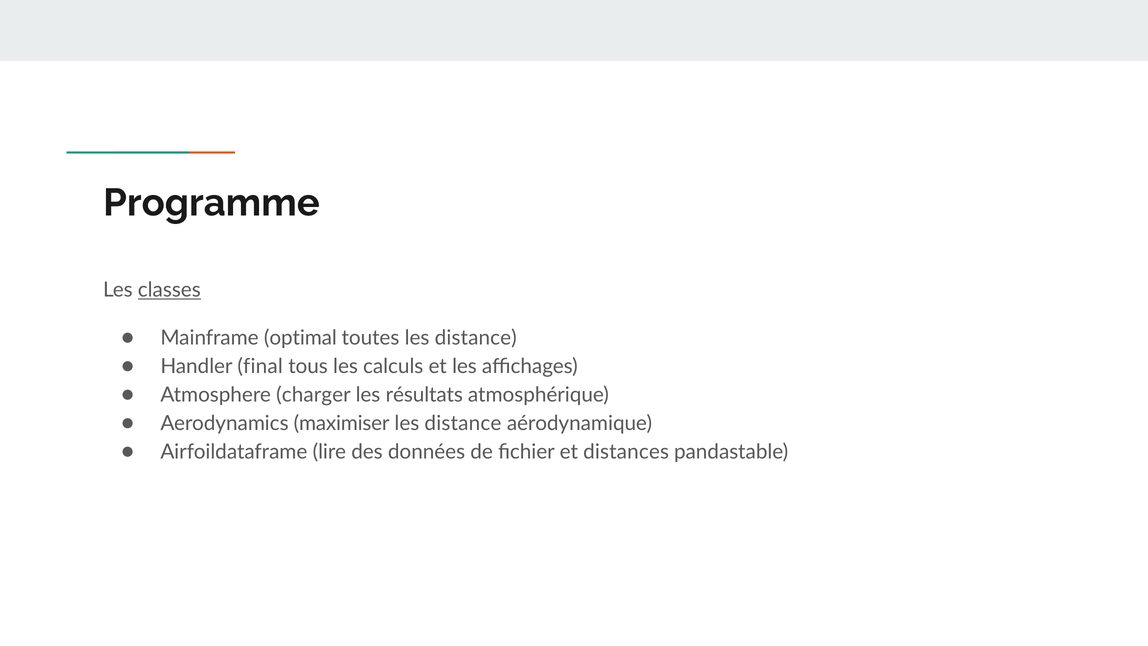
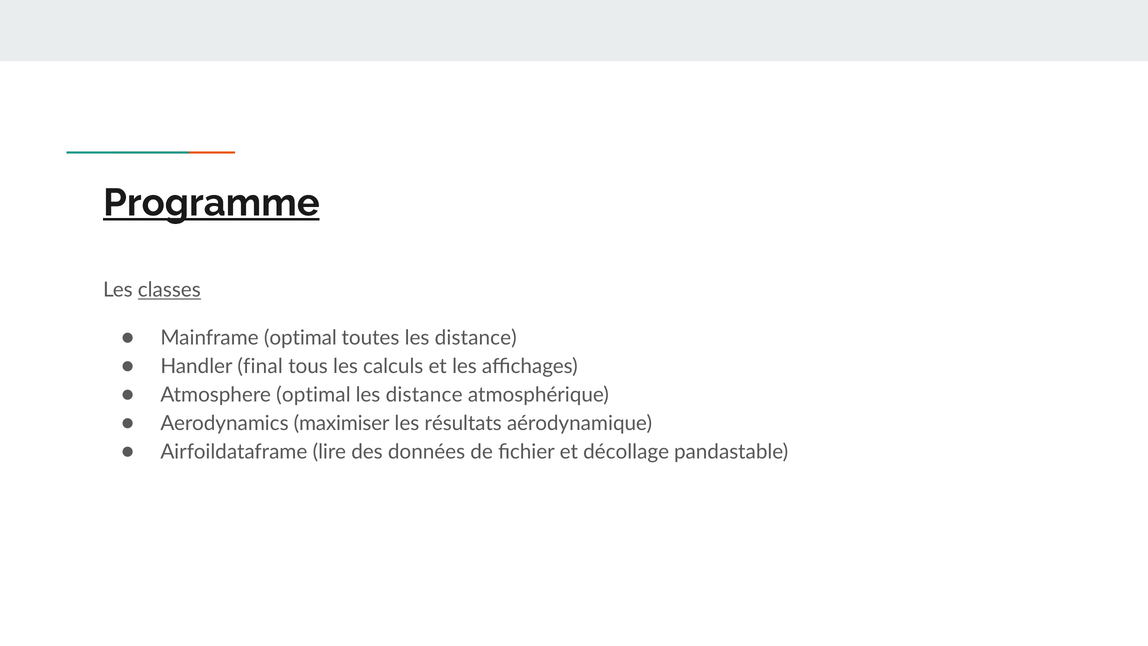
Programme underline: none -> present
Atmosphere charger: charger -> optimal
résultats at (424, 395): résultats -> distance
distance at (463, 423): distance -> résultats
distances: distances -> décollage
